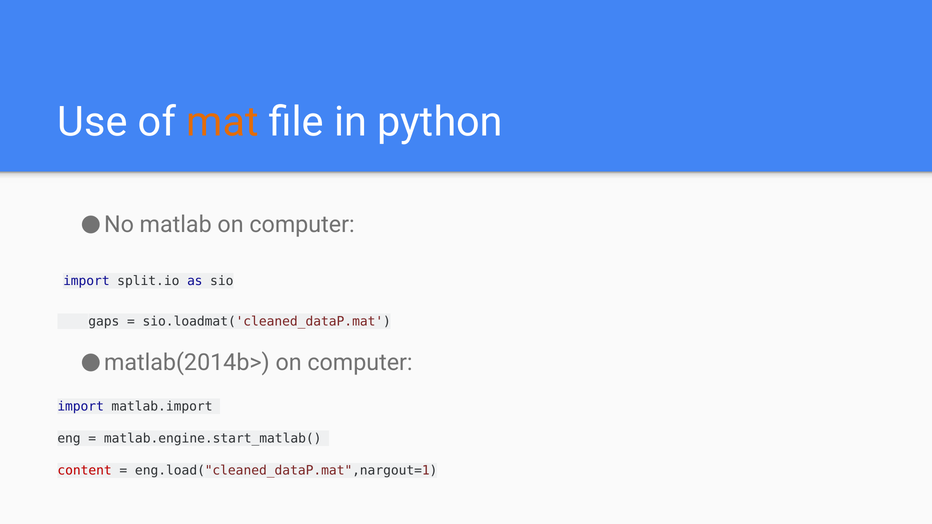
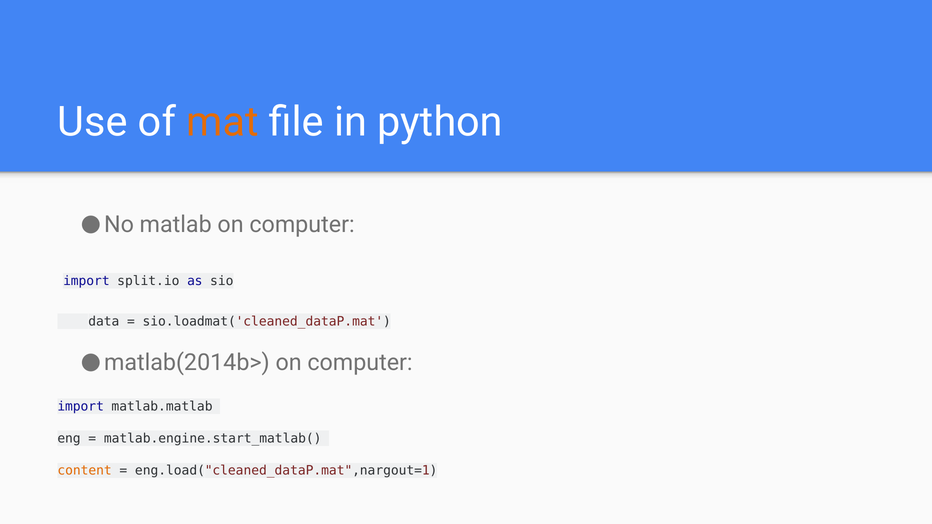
gaps: gaps -> data
matlab.import: matlab.import -> matlab.matlab
content colour: red -> orange
